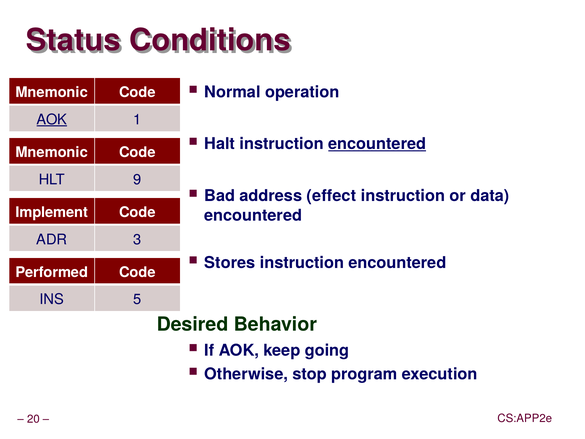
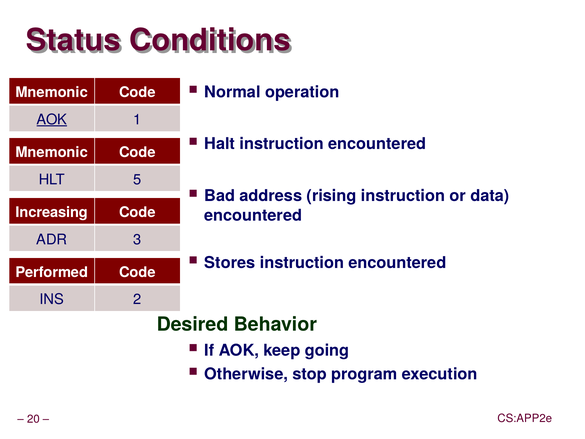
encountered at (377, 144) underline: present -> none
9: 9 -> 5
effect: effect -> rising
Implement: Implement -> Increasing
5: 5 -> 2
